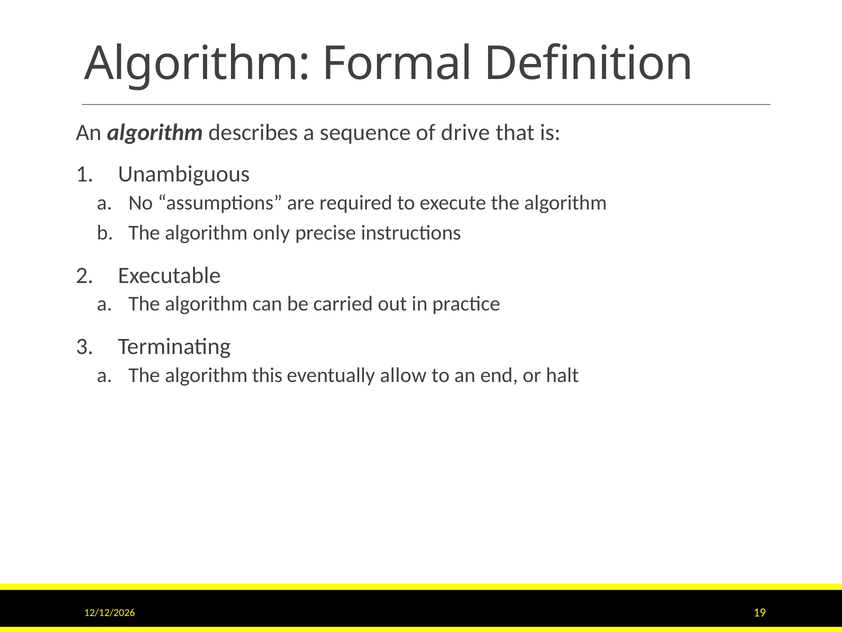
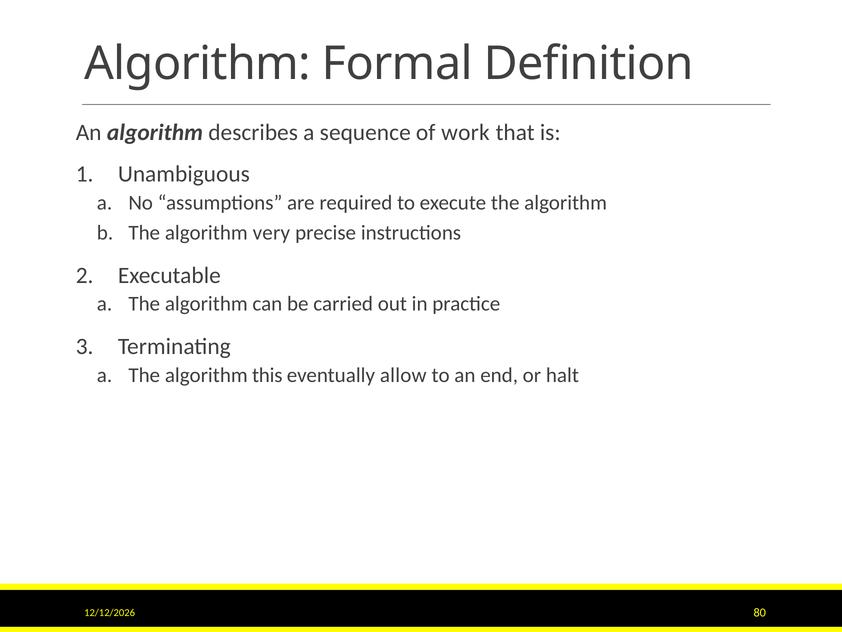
drive: drive -> work
only: only -> very
19: 19 -> 80
